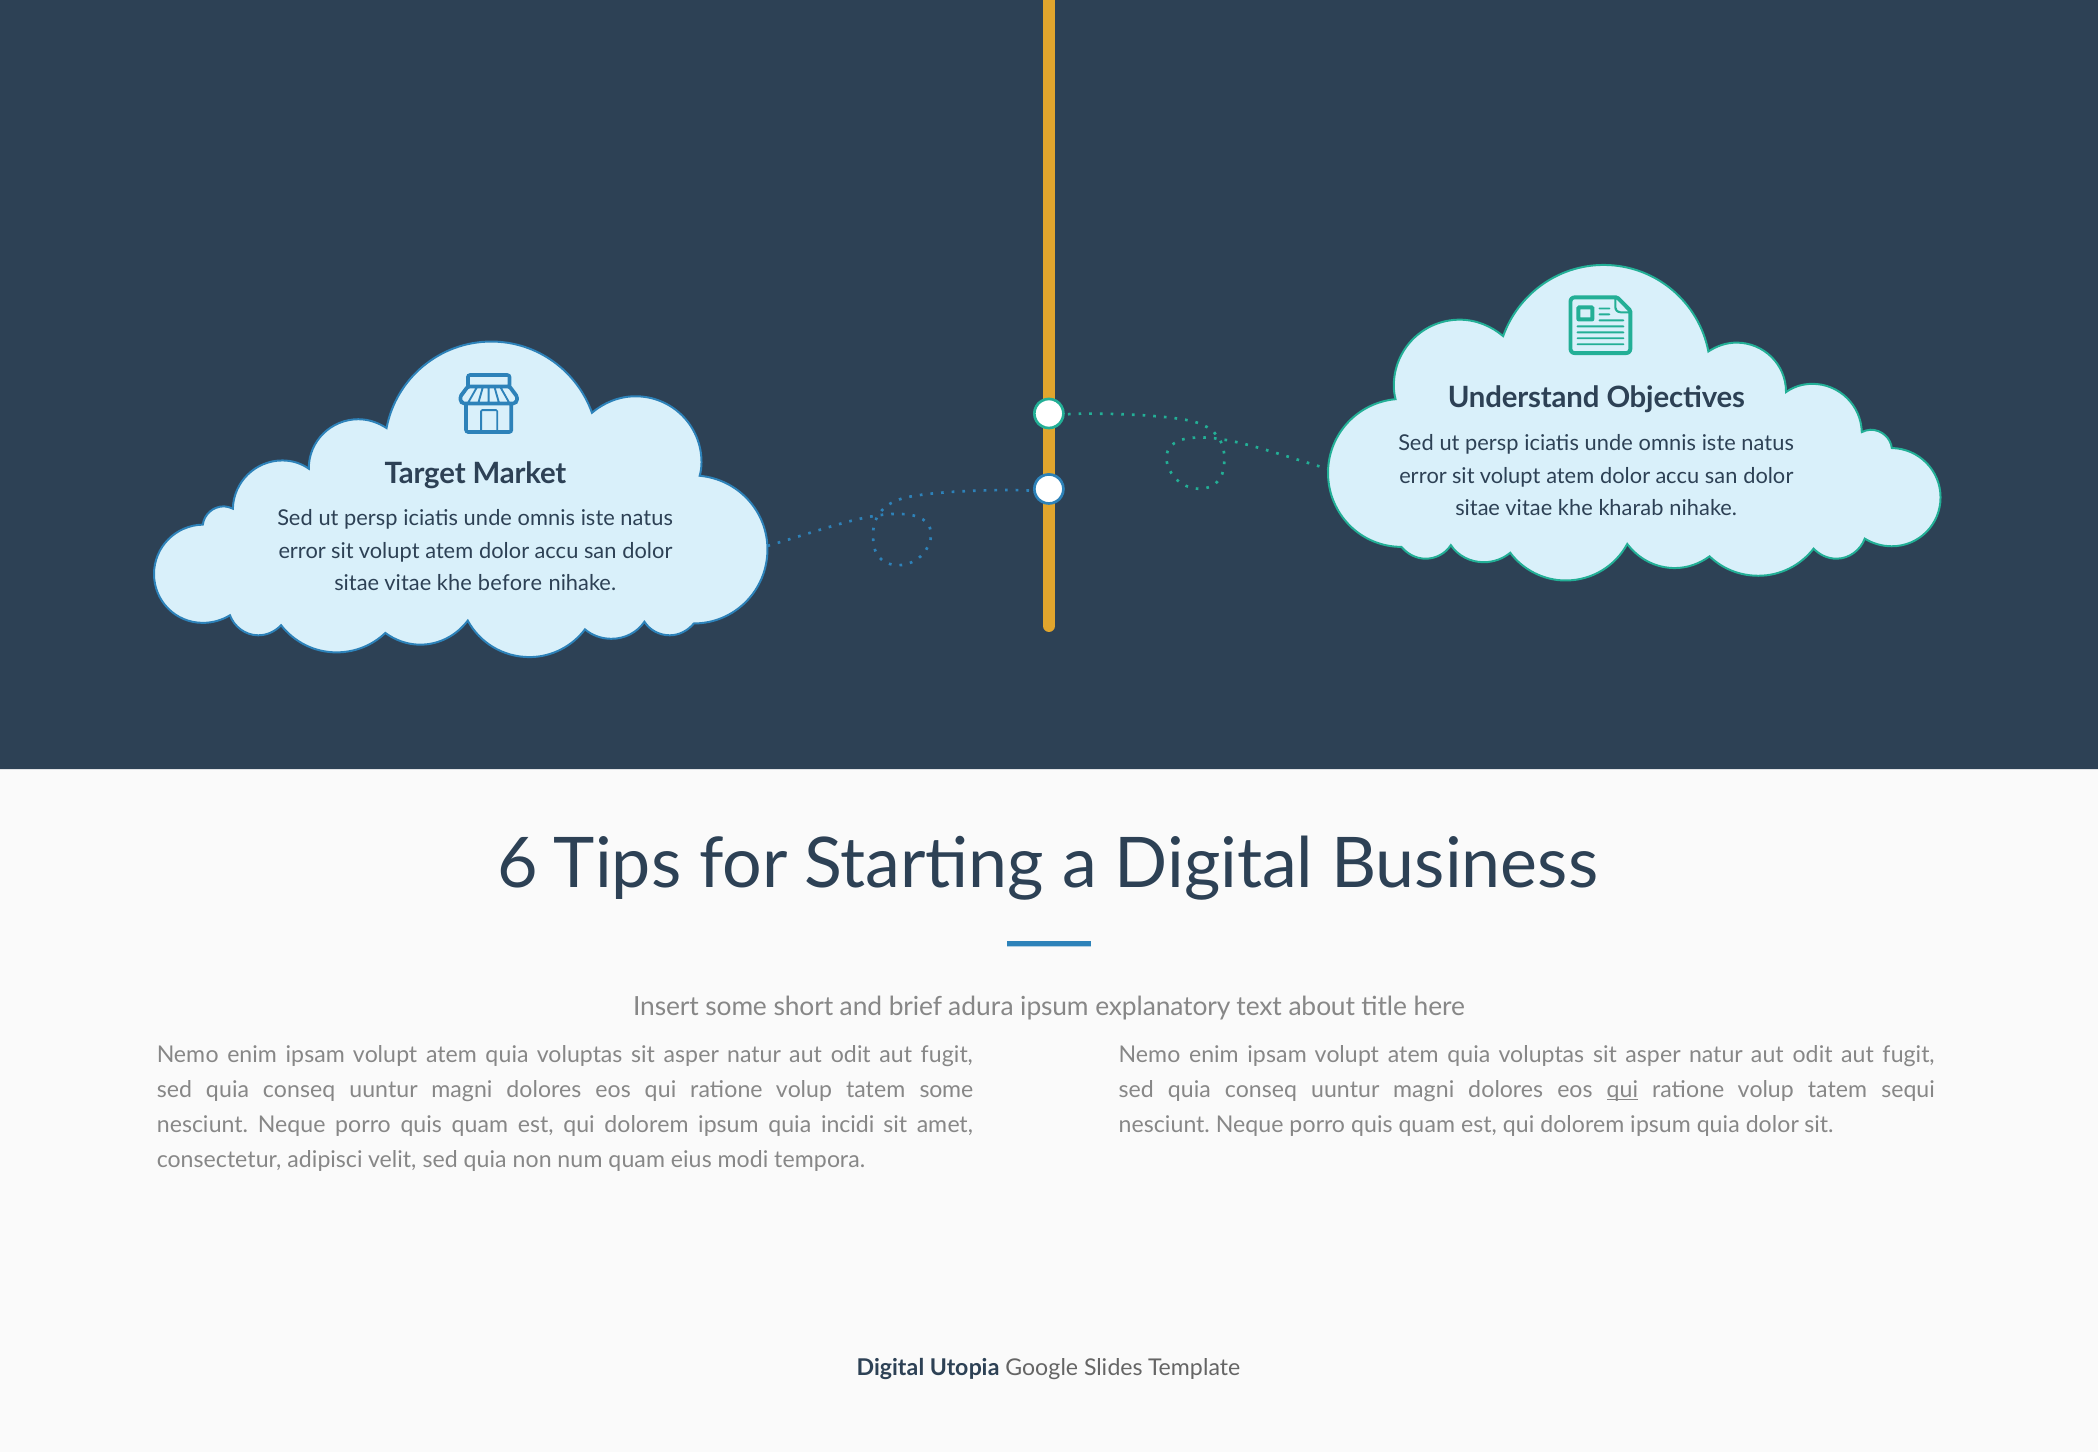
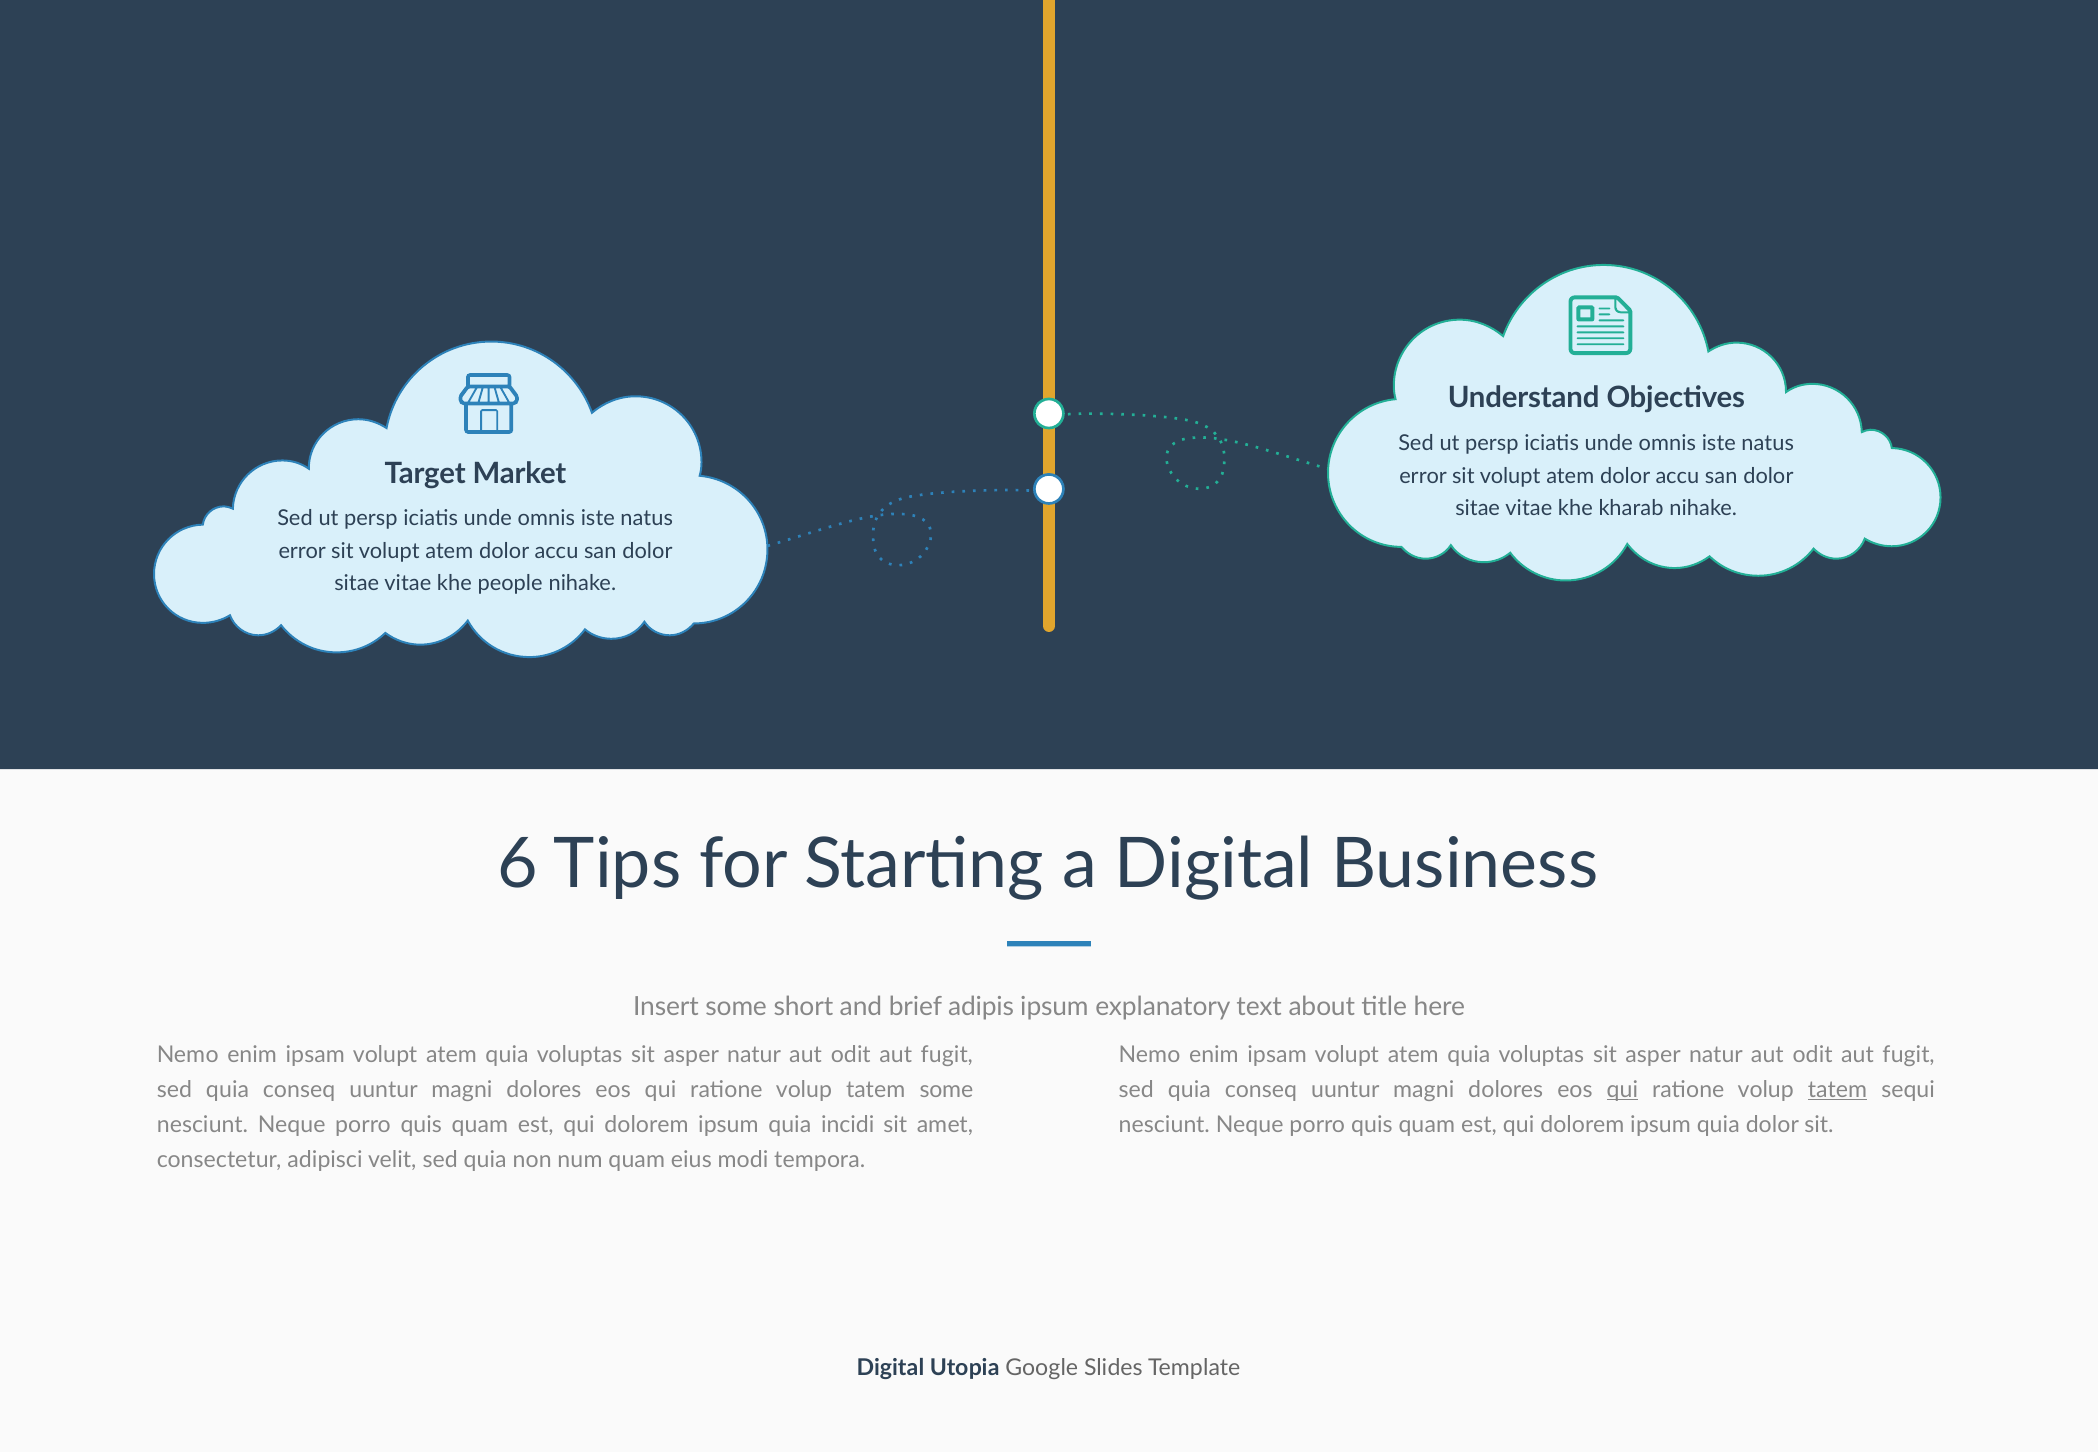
before: before -> people
adura: adura -> adipis
tatem at (1838, 1090) underline: none -> present
